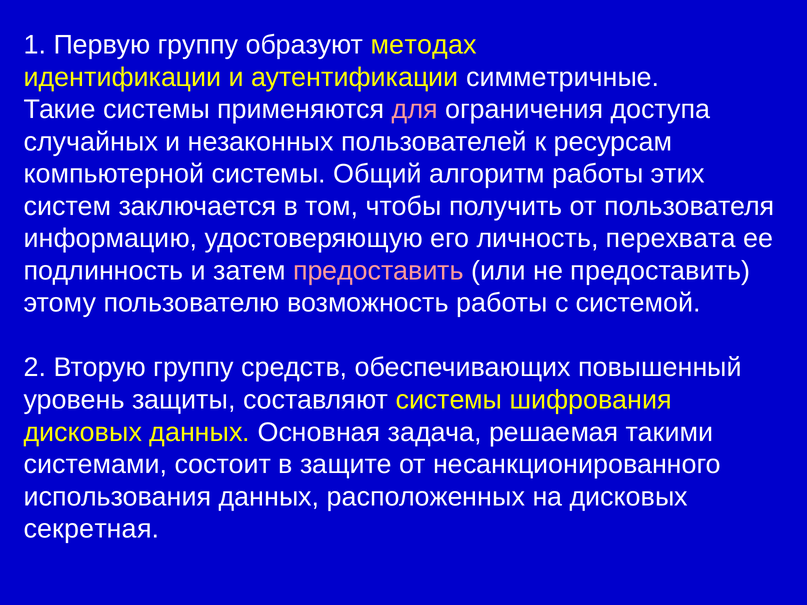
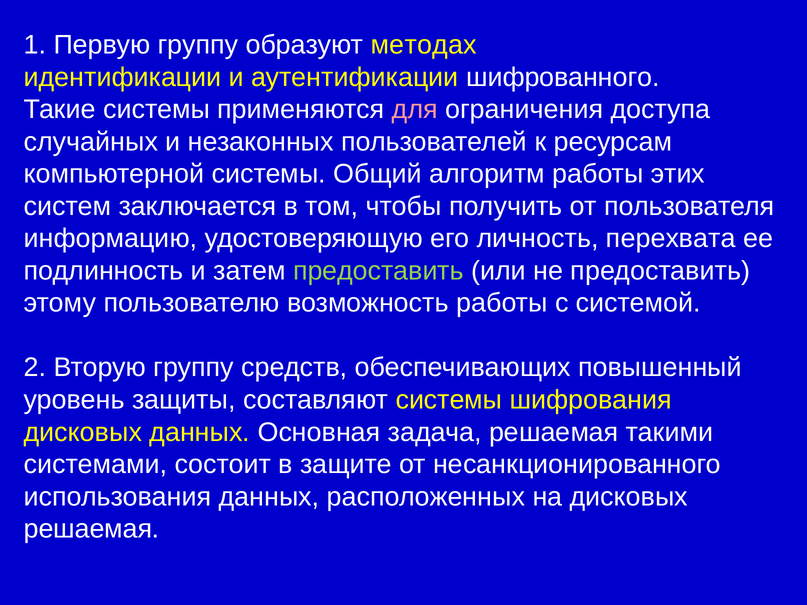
симметричные: симметричные -> шифрованного
предоставить at (378, 271) colour: pink -> light green
секретная at (91, 529): секретная -> решаемая
